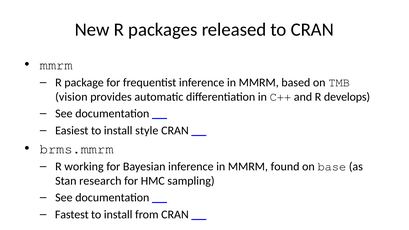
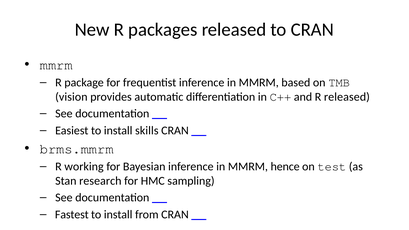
R develops: develops -> released
style: style -> skills
found: found -> hence
base: base -> test
